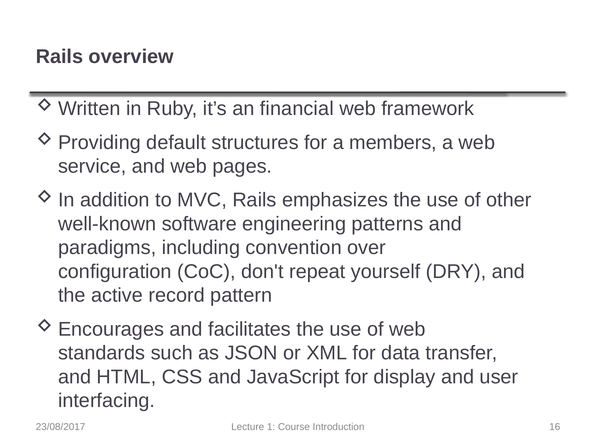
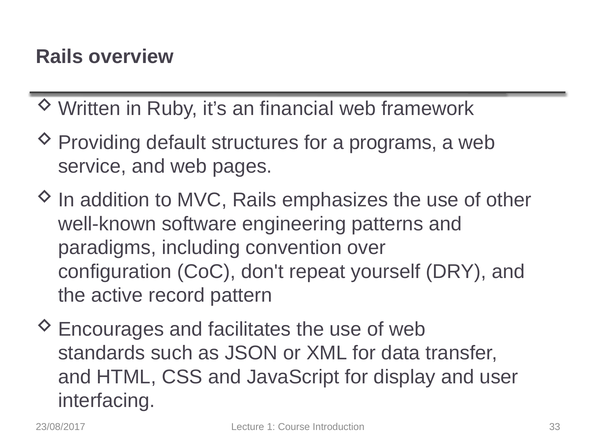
members: members -> programs
16: 16 -> 33
